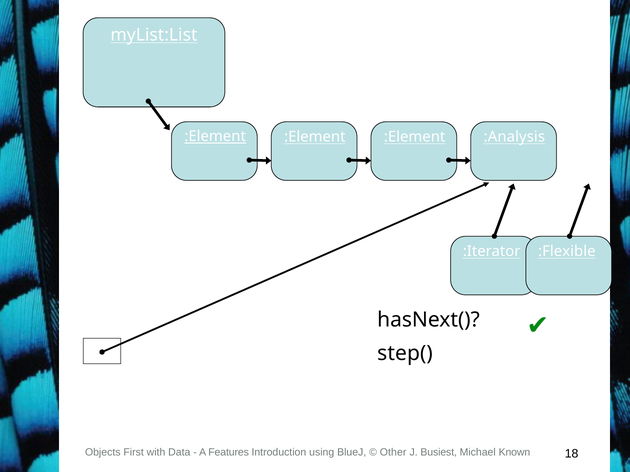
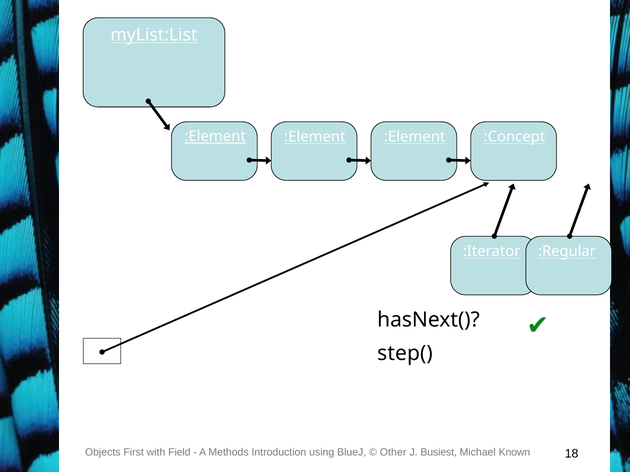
:Analysis: :Analysis -> :Concept
:Flexible: :Flexible -> :Regular
Data: Data -> Field
Features: Features -> Methods
